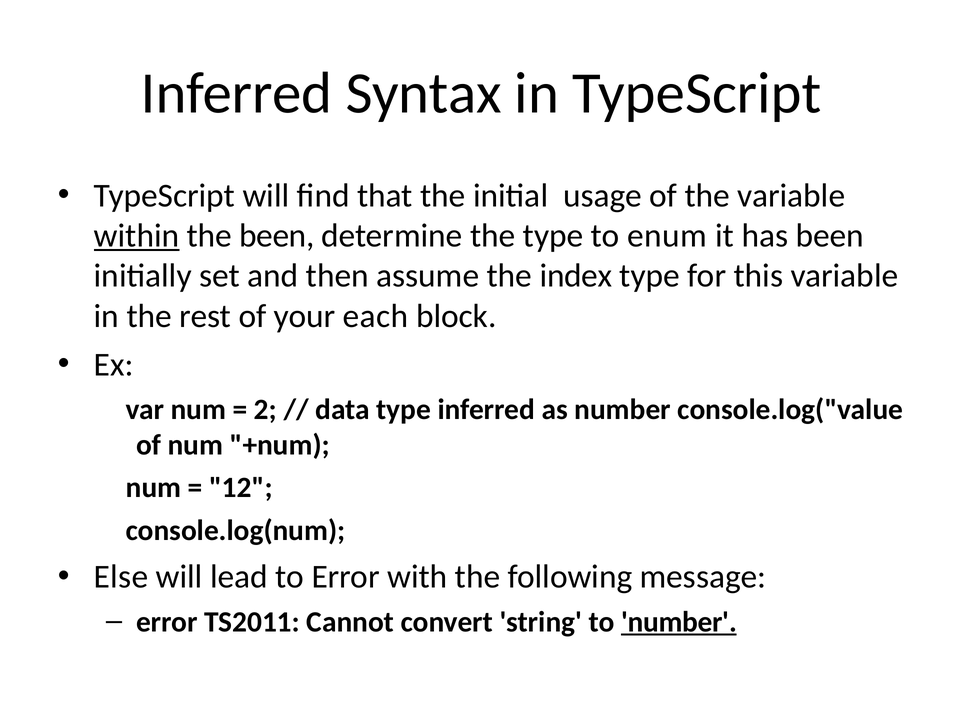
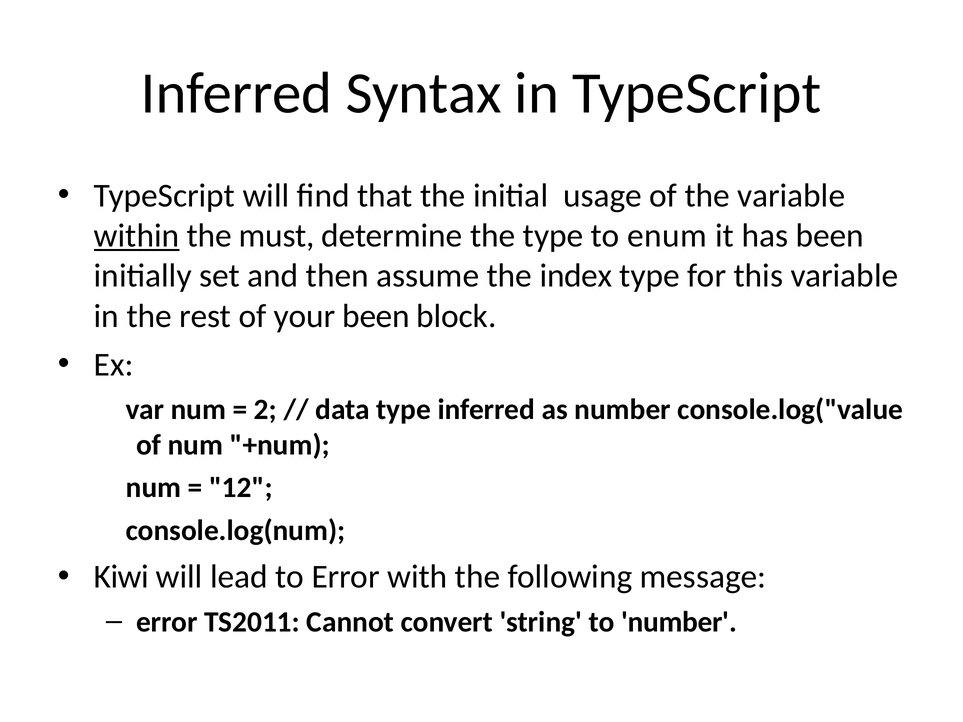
the been: been -> must
your each: each -> been
Else: Else -> Kiwi
number at (679, 622) underline: present -> none
